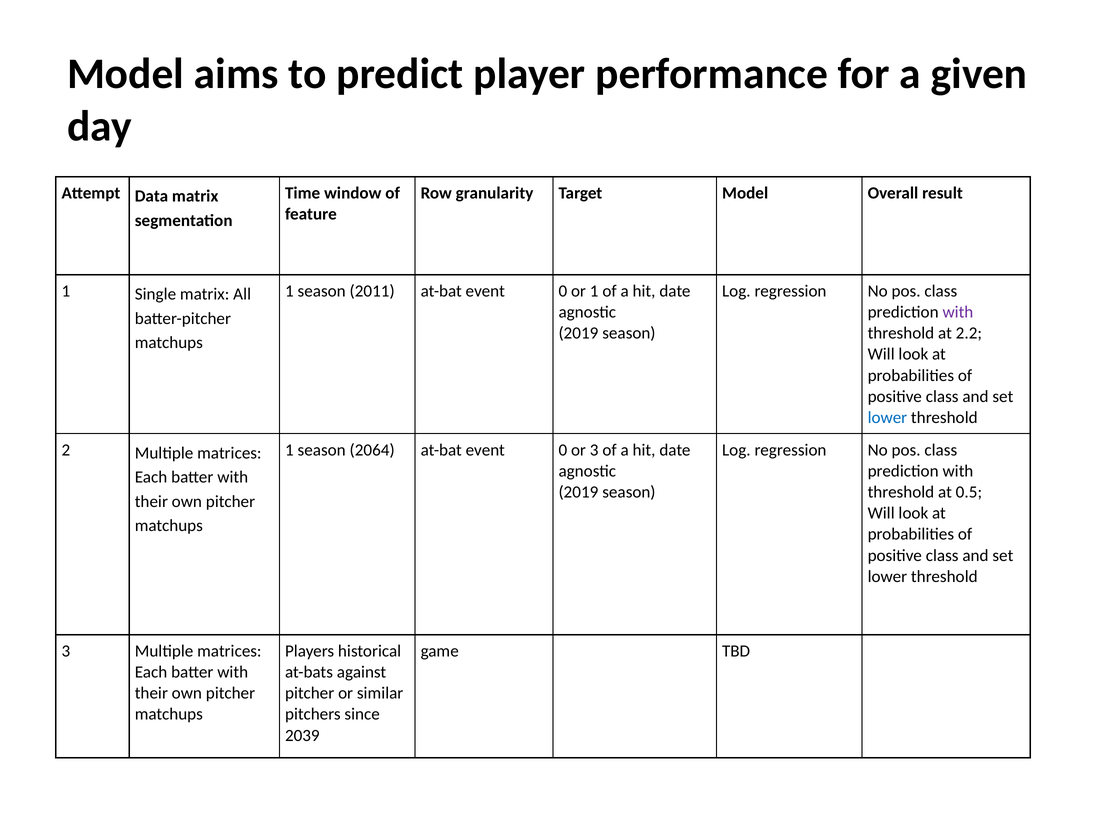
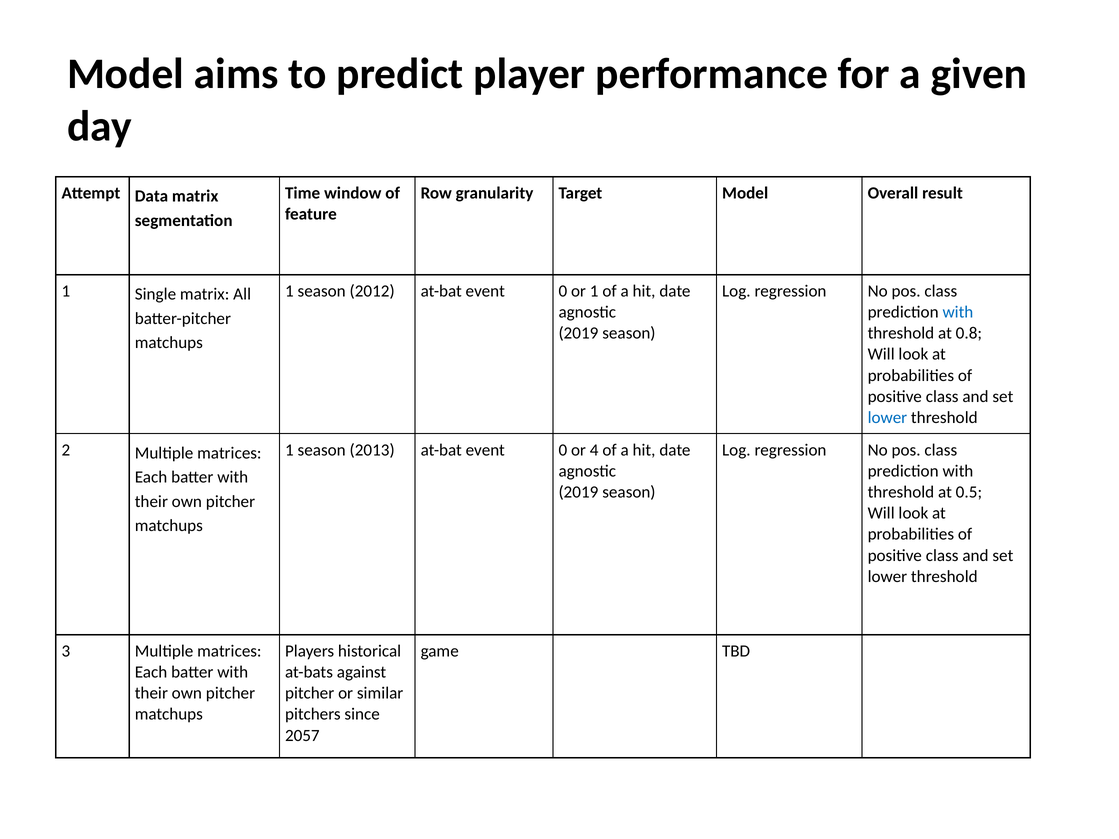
2011: 2011 -> 2012
with at (958, 312) colour: purple -> blue
2.2: 2.2 -> 0.8
2064: 2064 -> 2013
or 3: 3 -> 4
2039: 2039 -> 2057
